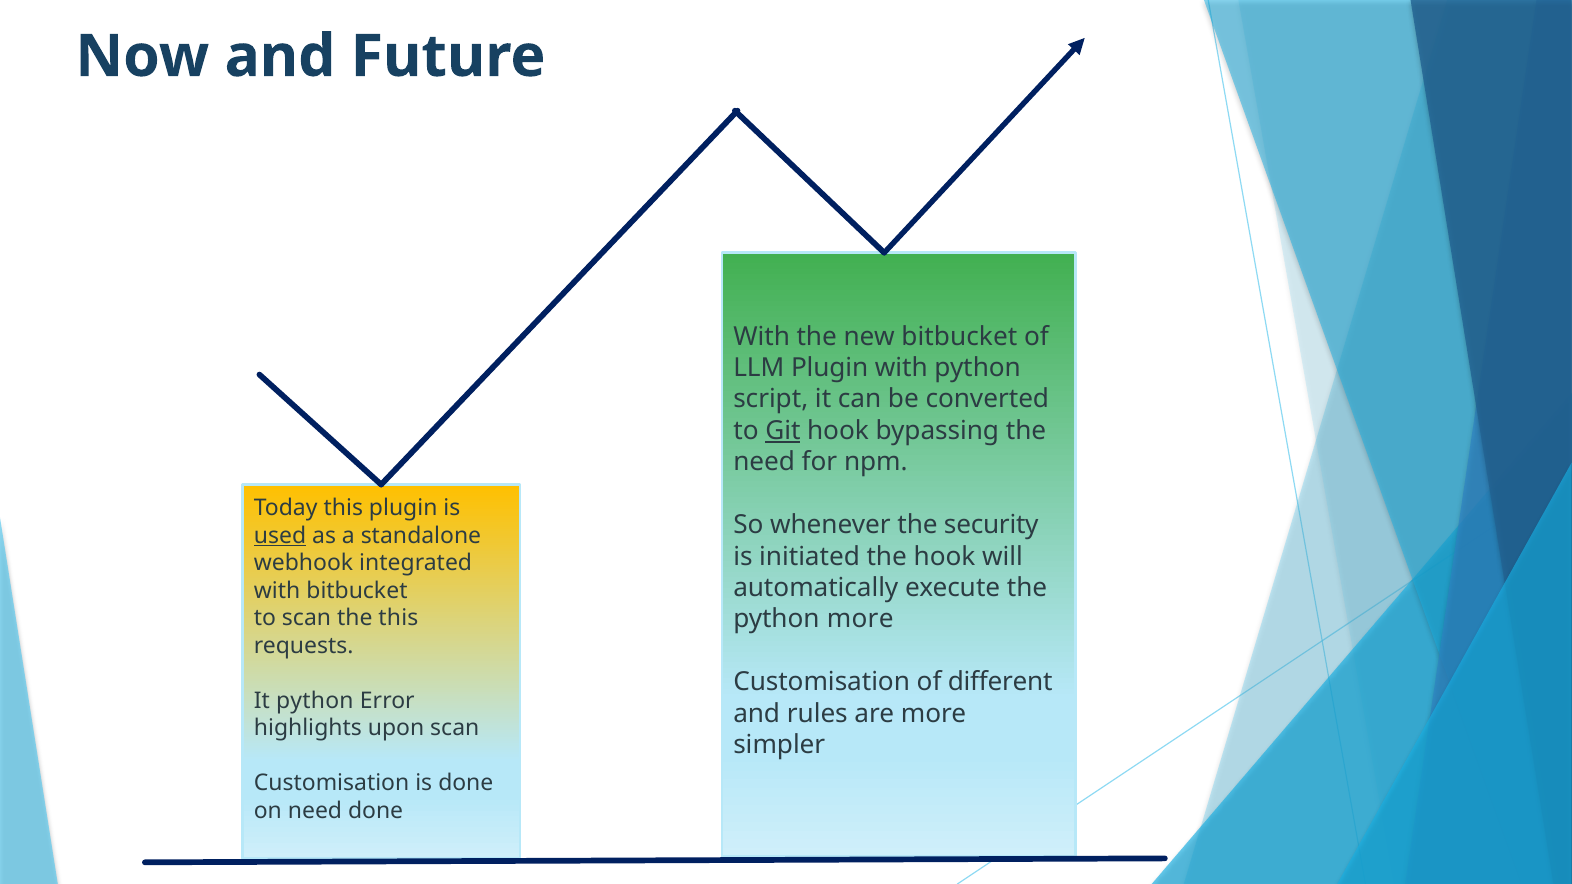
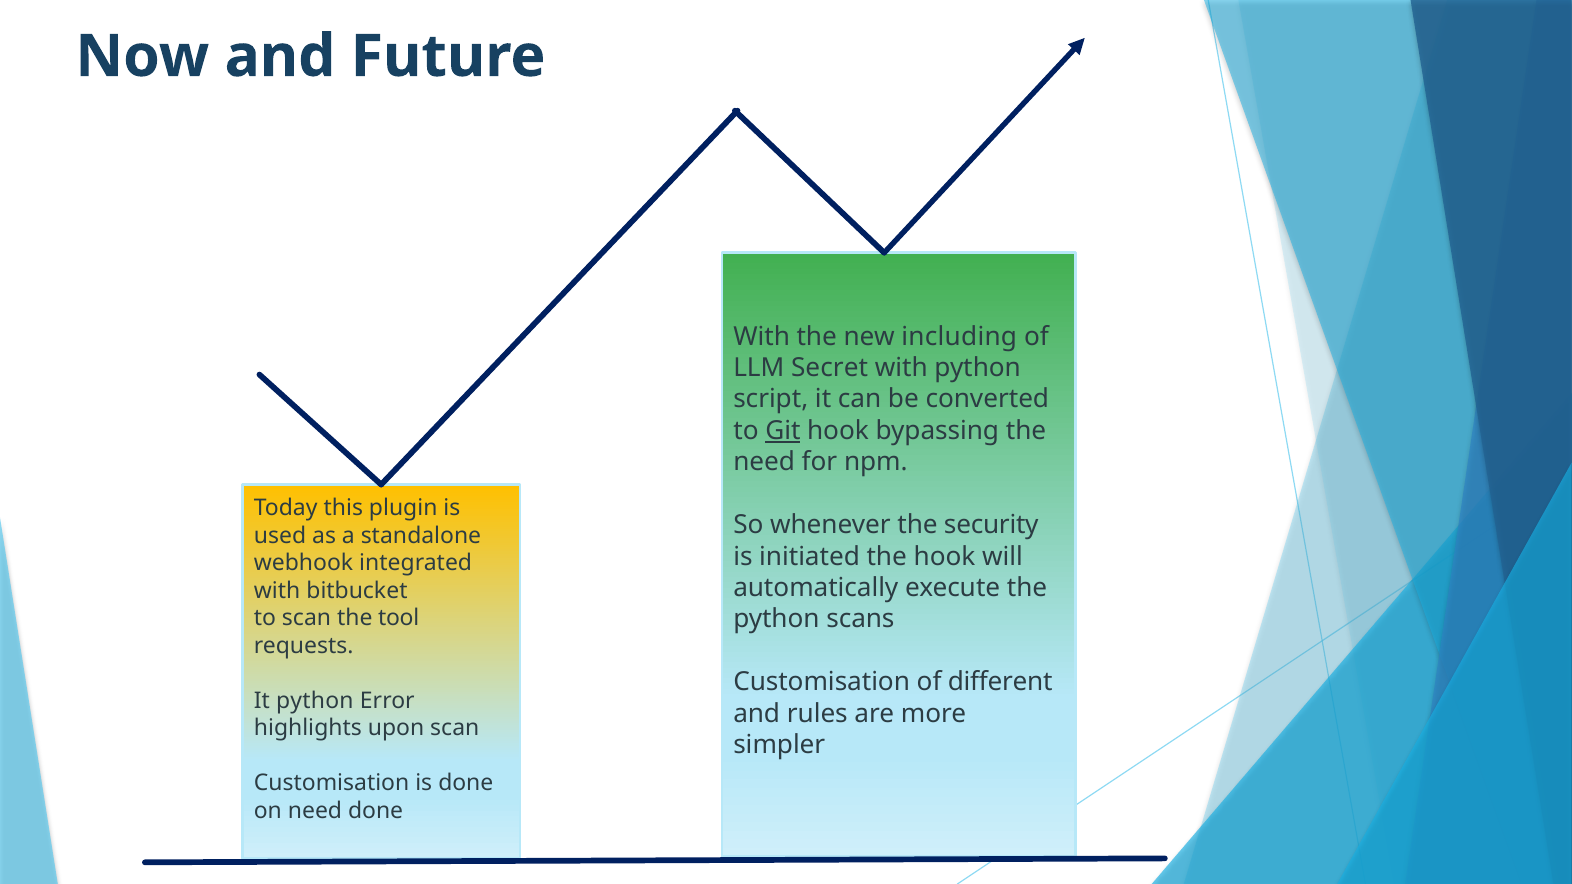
new bitbucket: bitbucket -> including
Plugin at (830, 368): Plugin -> Secret
used underline: present -> none
the this: this -> tool
python more: more -> scans
